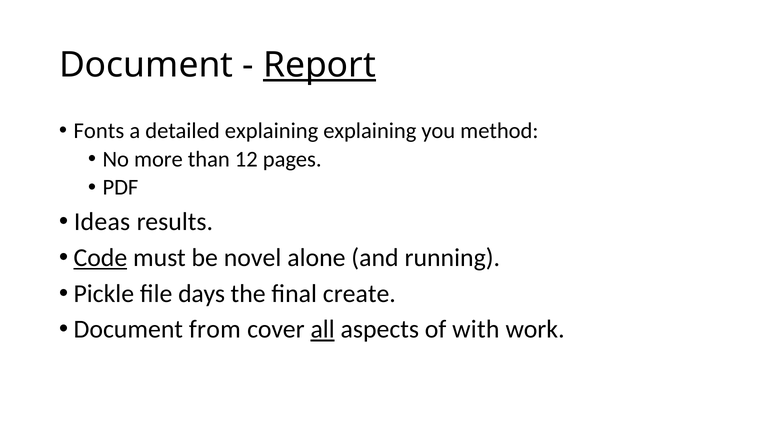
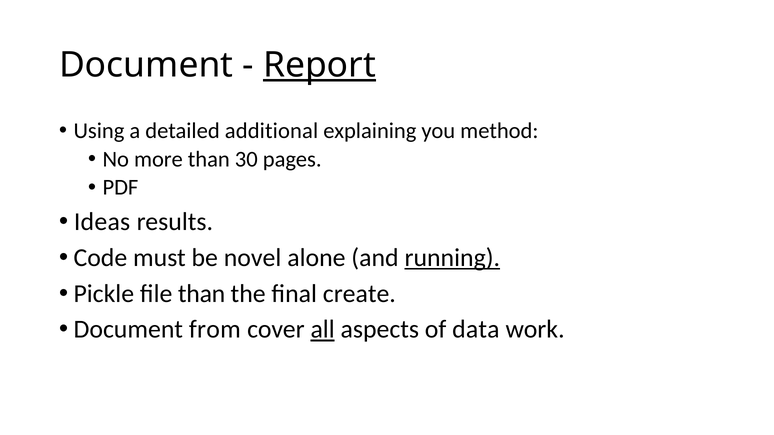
Fonts: Fonts -> Using
detailed explaining: explaining -> additional
12: 12 -> 30
Code underline: present -> none
running underline: none -> present
file days: days -> than
with: with -> data
